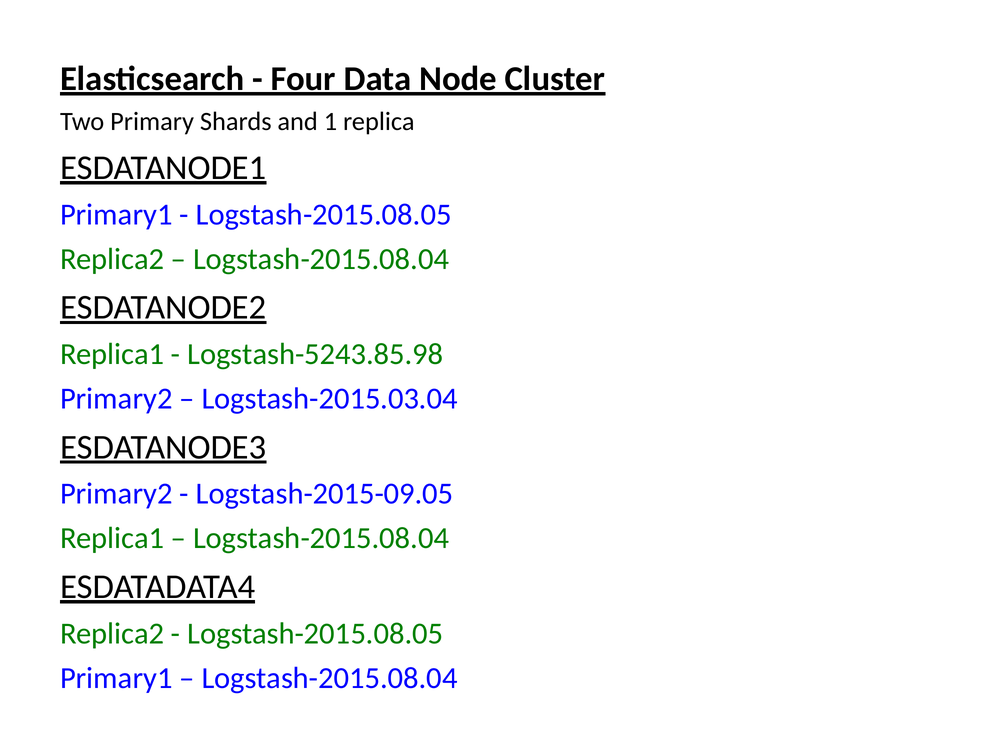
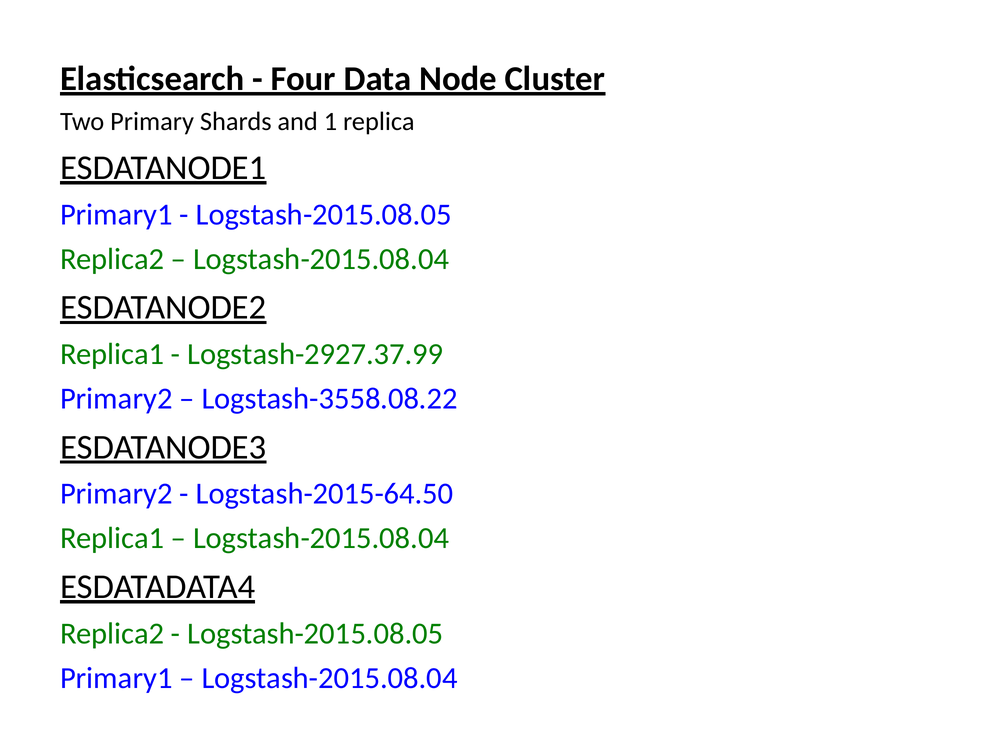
Logstash-5243.85.98: Logstash-5243.85.98 -> Logstash-2927.37.99
Logstash-2015.03.04: Logstash-2015.03.04 -> Logstash-3558.08.22
Logstash-2015-09.05: Logstash-2015-09.05 -> Logstash-2015-64.50
